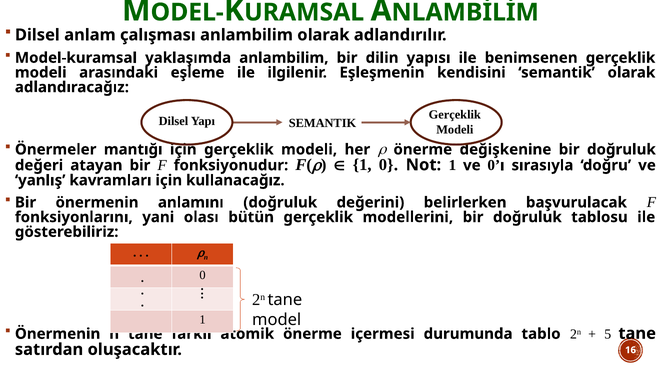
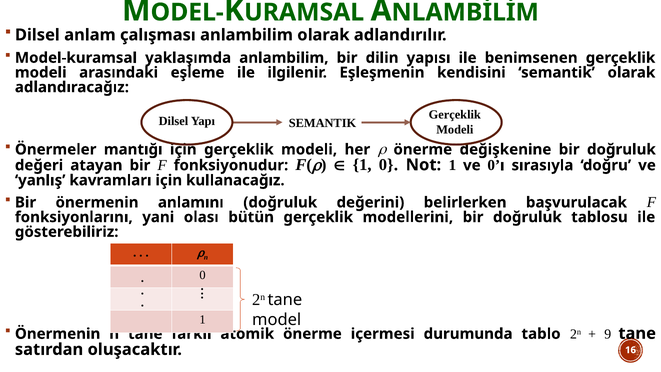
5: 5 -> 9
